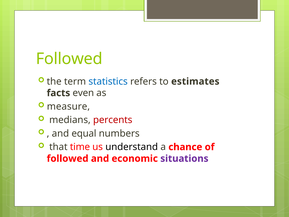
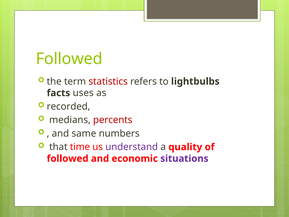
statistics colour: blue -> red
estimates: estimates -> lightbulbs
even: even -> uses
measure: measure -> recorded
equal: equal -> same
understand colour: black -> purple
chance: chance -> quality
